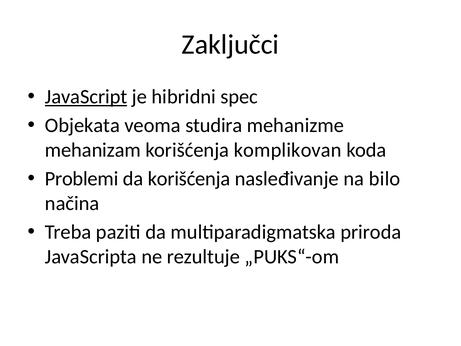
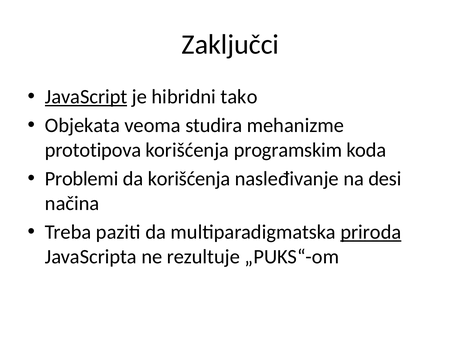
spec: spec -> tako
mehanizam: mehanizam -> prototipova
komplikovan: komplikovan -> programskim
bilo: bilo -> desi
priroda underline: none -> present
